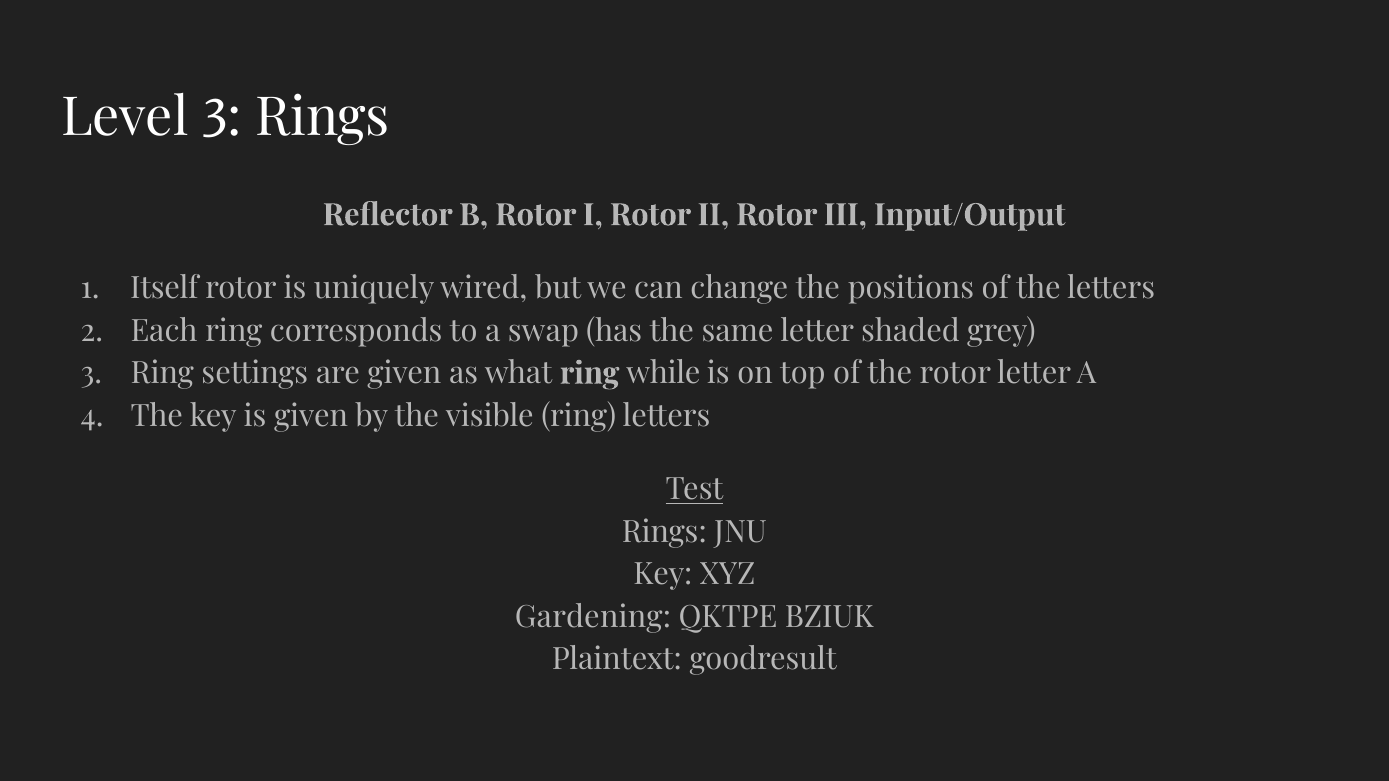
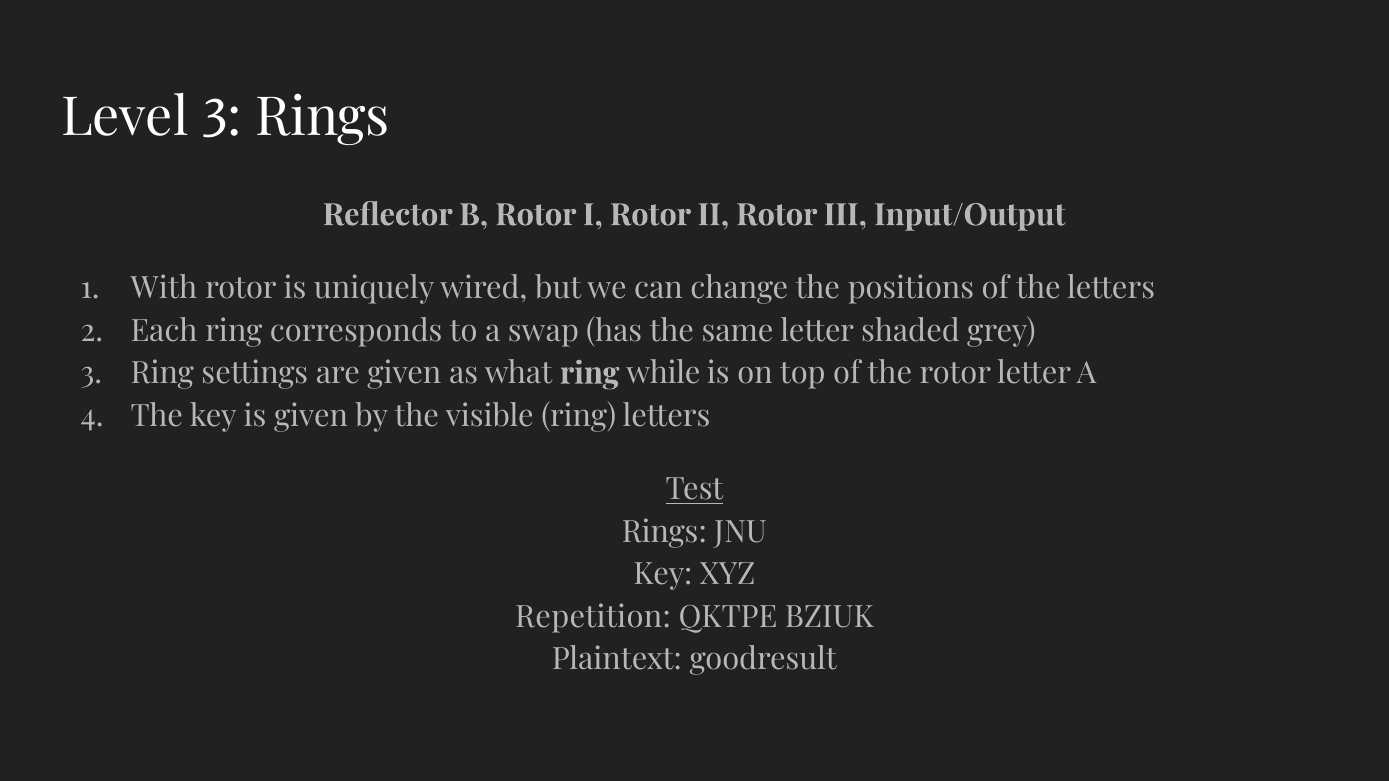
Itself: Itself -> With
Gardening: Gardening -> Repetition
